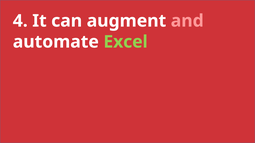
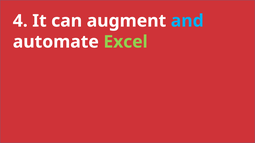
and colour: pink -> light blue
